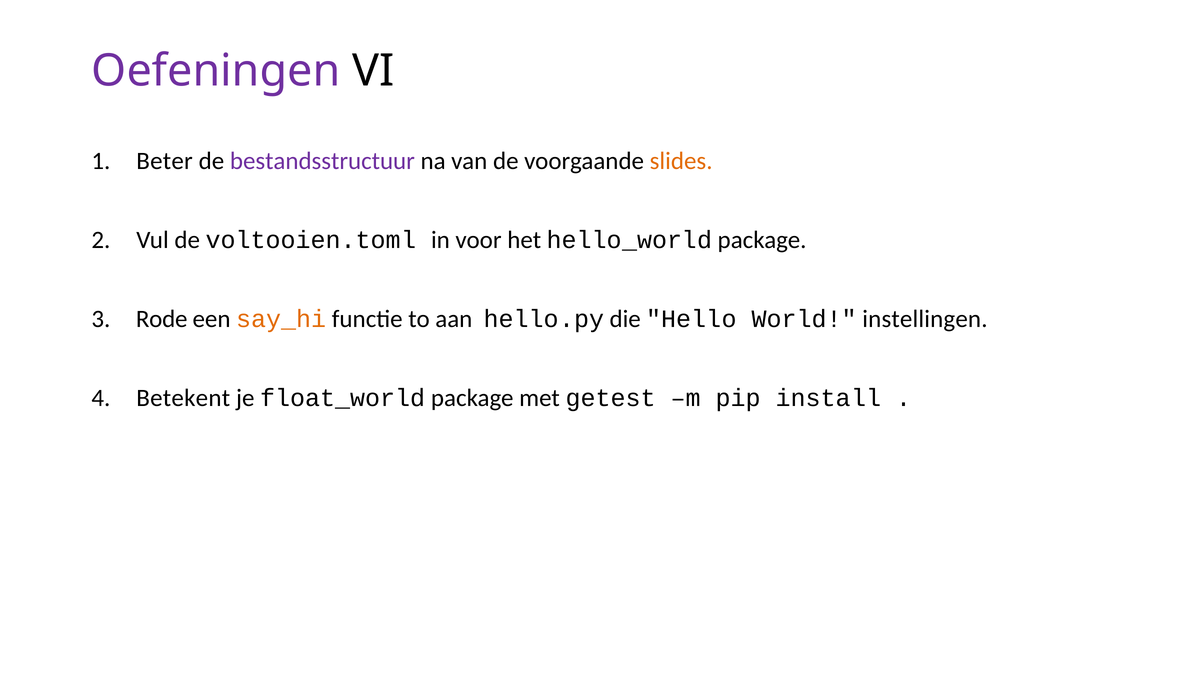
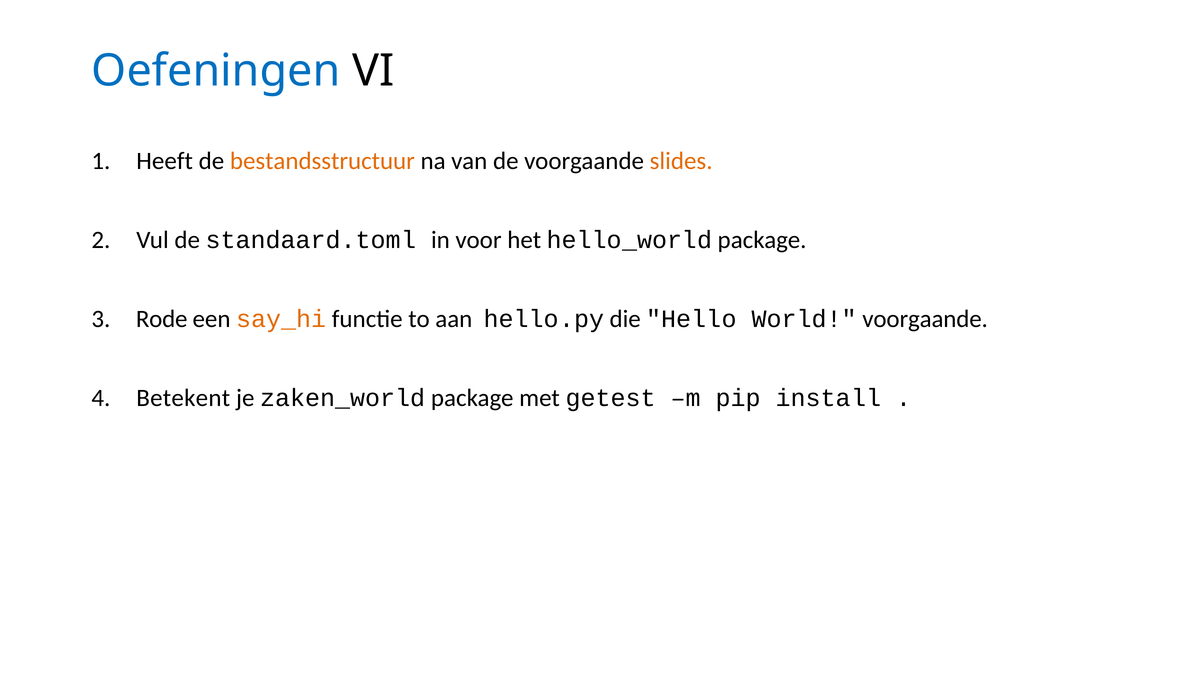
Oefeningen colour: purple -> blue
Beter: Beter -> Heeft
bestandsstructuur colour: purple -> orange
voltooien.toml: voltooien.toml -> standaard.toml
World instellingen: instellingen -> voorgaande
float_world: float_world -> zaken_world
